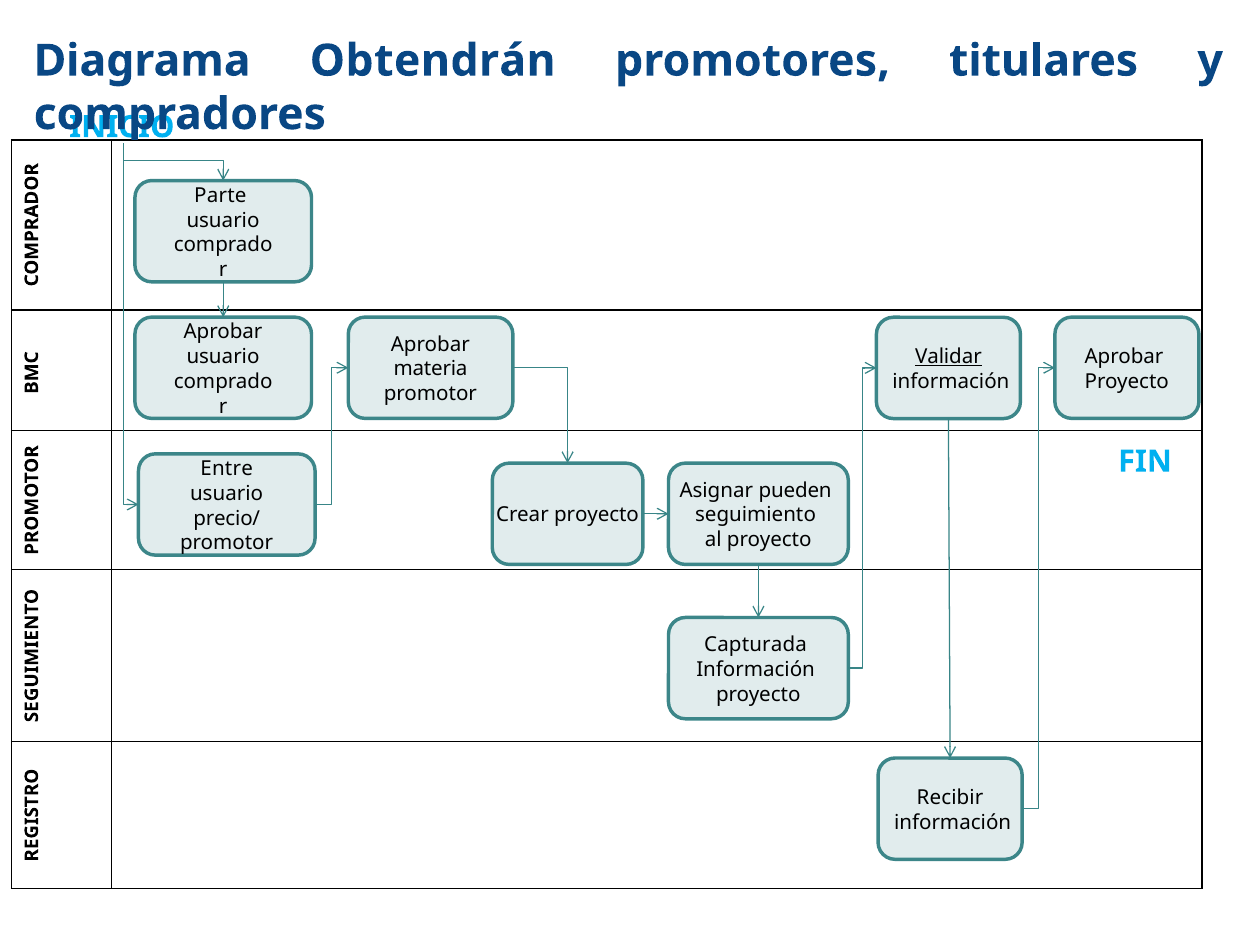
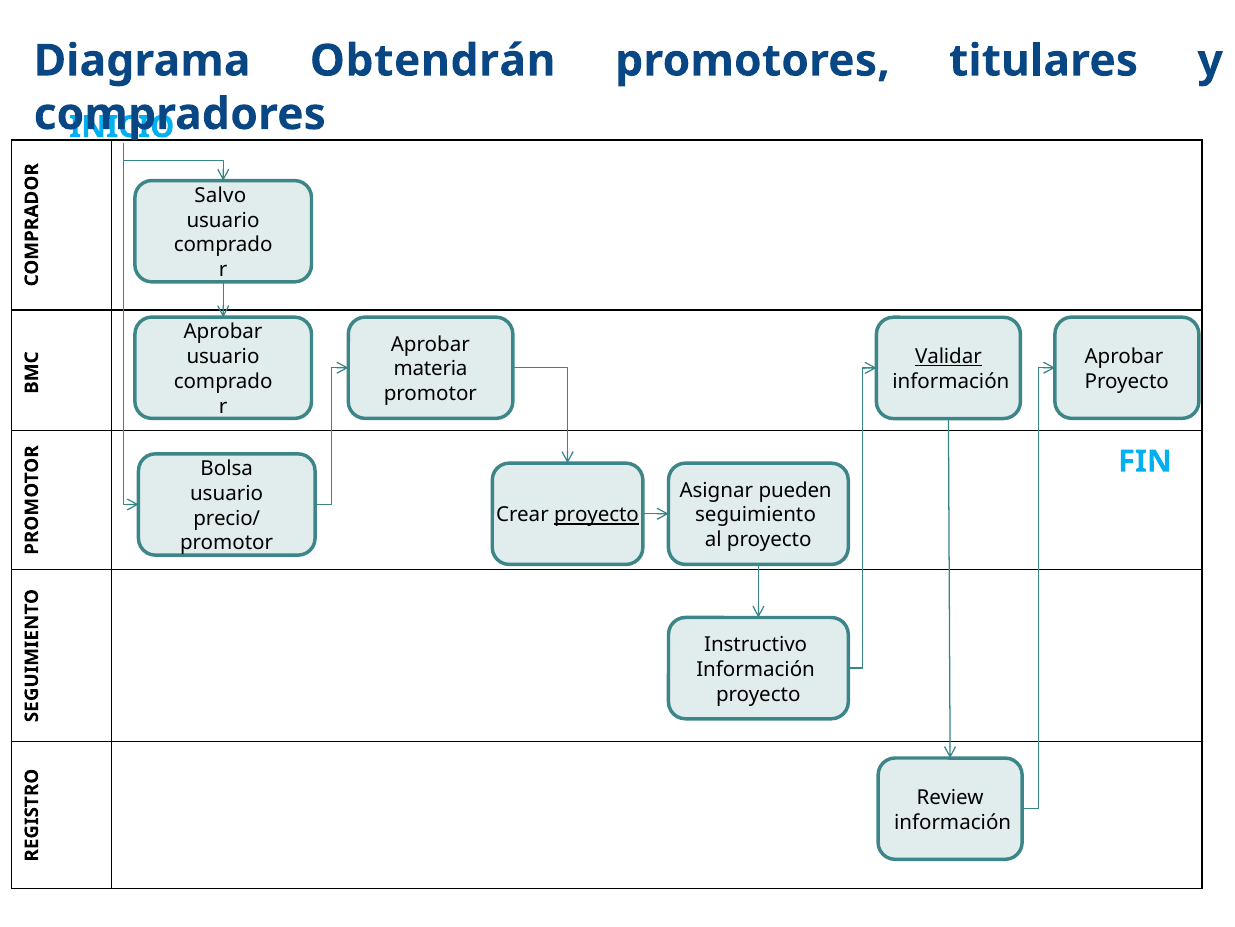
Parte: Parte -> Salvo
Entre: Entre -> Bolsa
proyecto at (597, 515) underline: none -> present
Capturada: Capturada -> Instructivo
Recibir: Recibir -> Review
